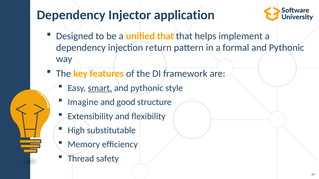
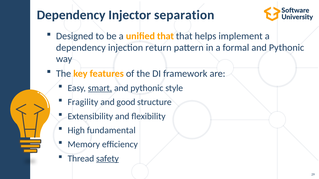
application: application -> separation
Imagine: Imagine -> Fragility
substitutable: substitutable -> fundamental
safety underline: none -> present
